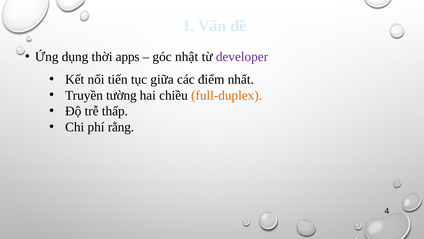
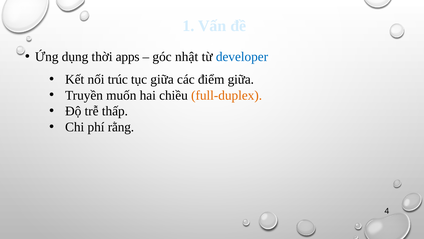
developer colour: purple -> blue
tiến: tiến -> trúc
điểm nhất: nhất -> giữa
tường: tường -> muốn
